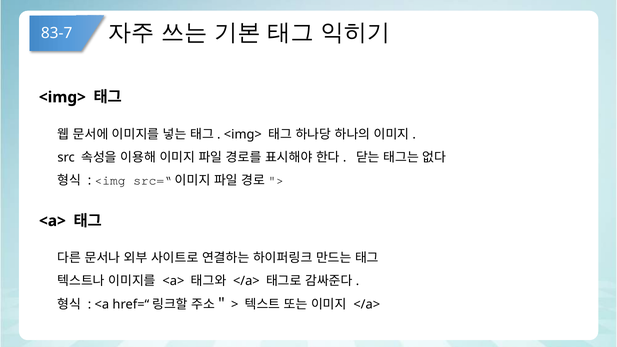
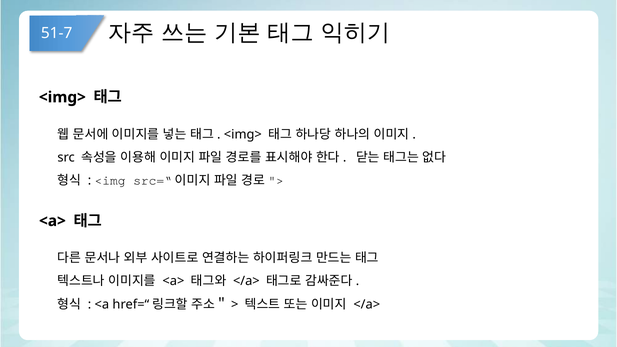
83-7: 83-7 -> 51-7
